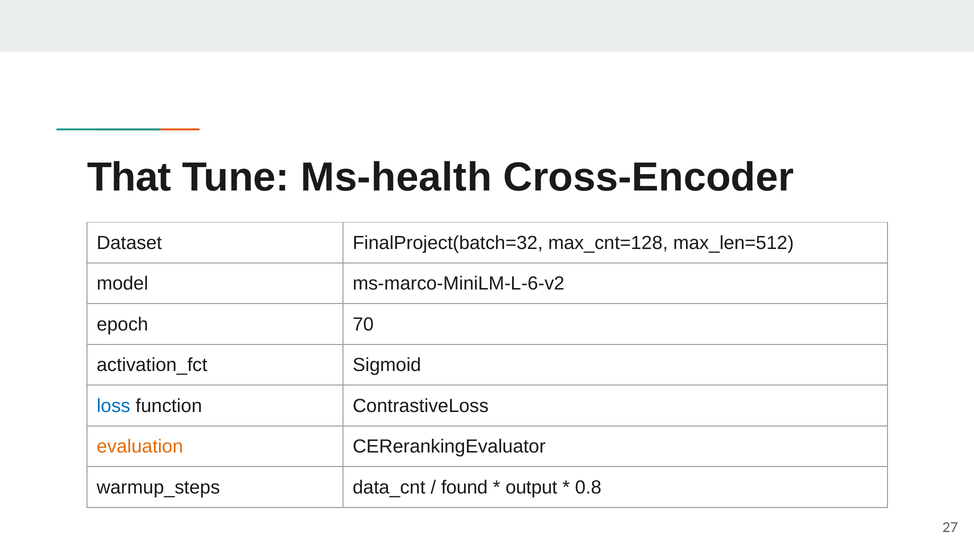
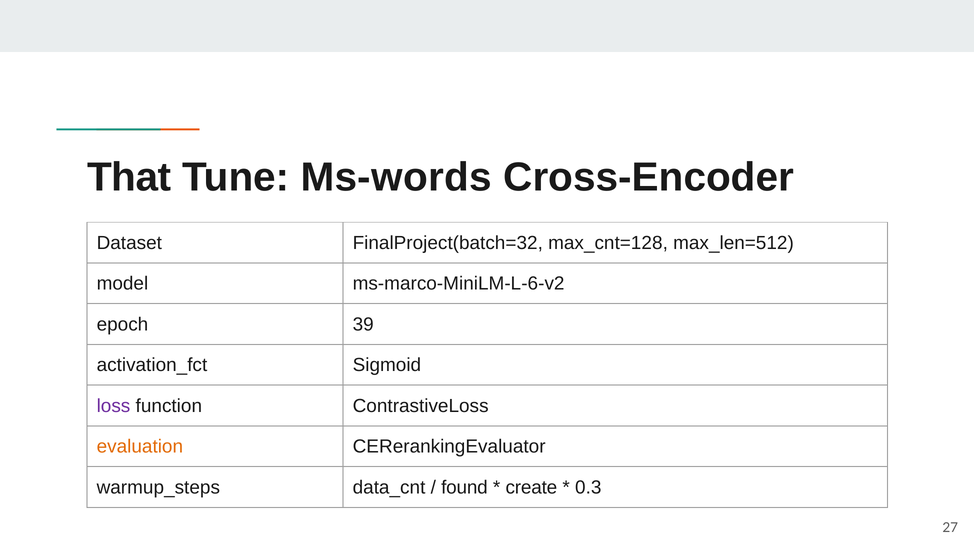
Ms-health: Ms-health -> Ms-words
70: 70 -> 39
loss colour: blue -> purple
output: output -> create
0.8: 0.8 -> 0.3
